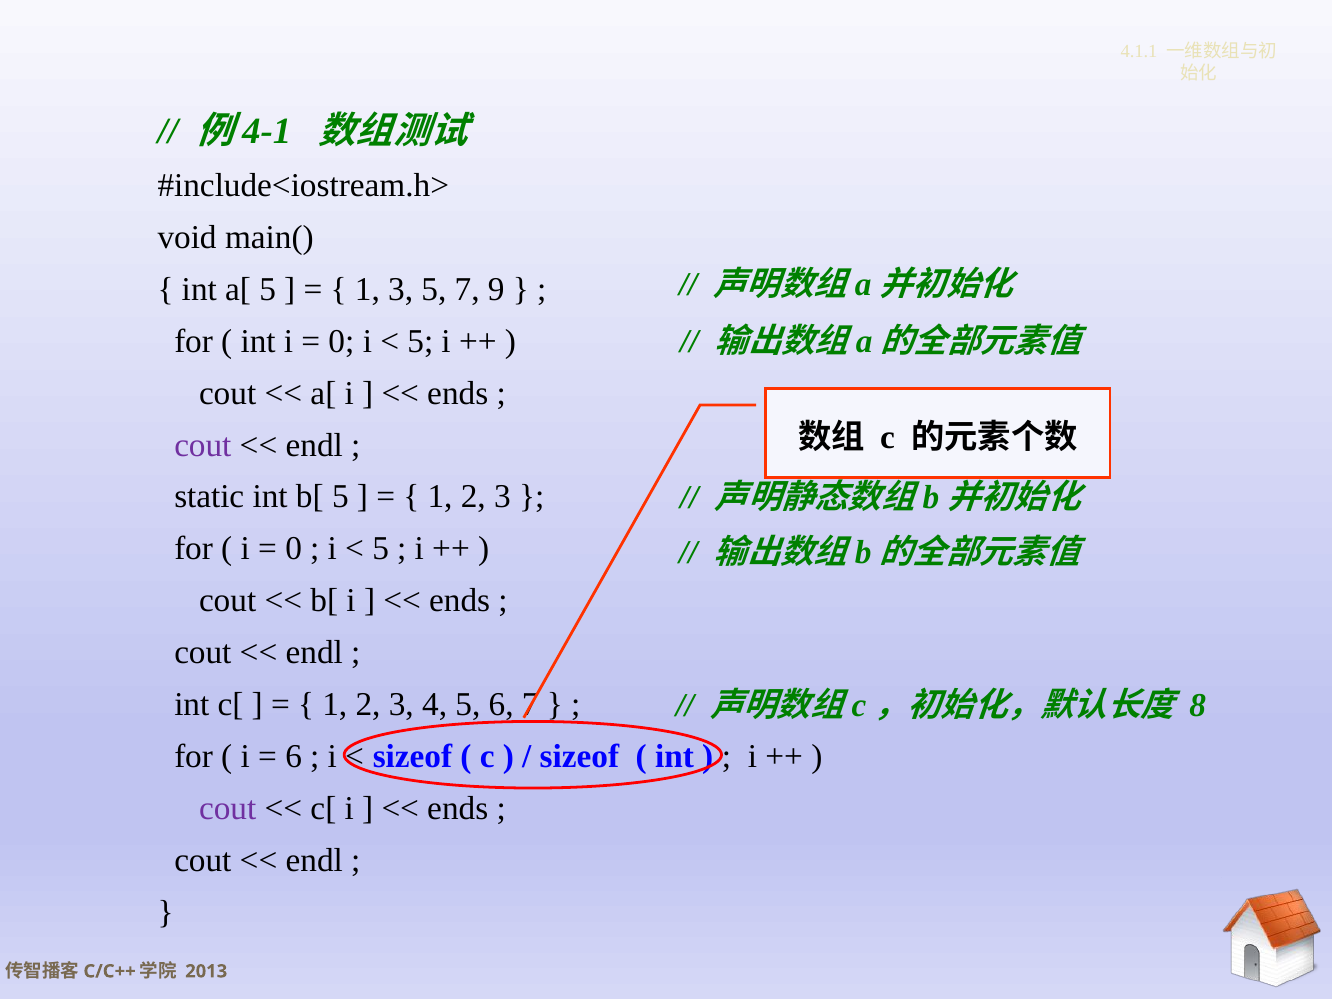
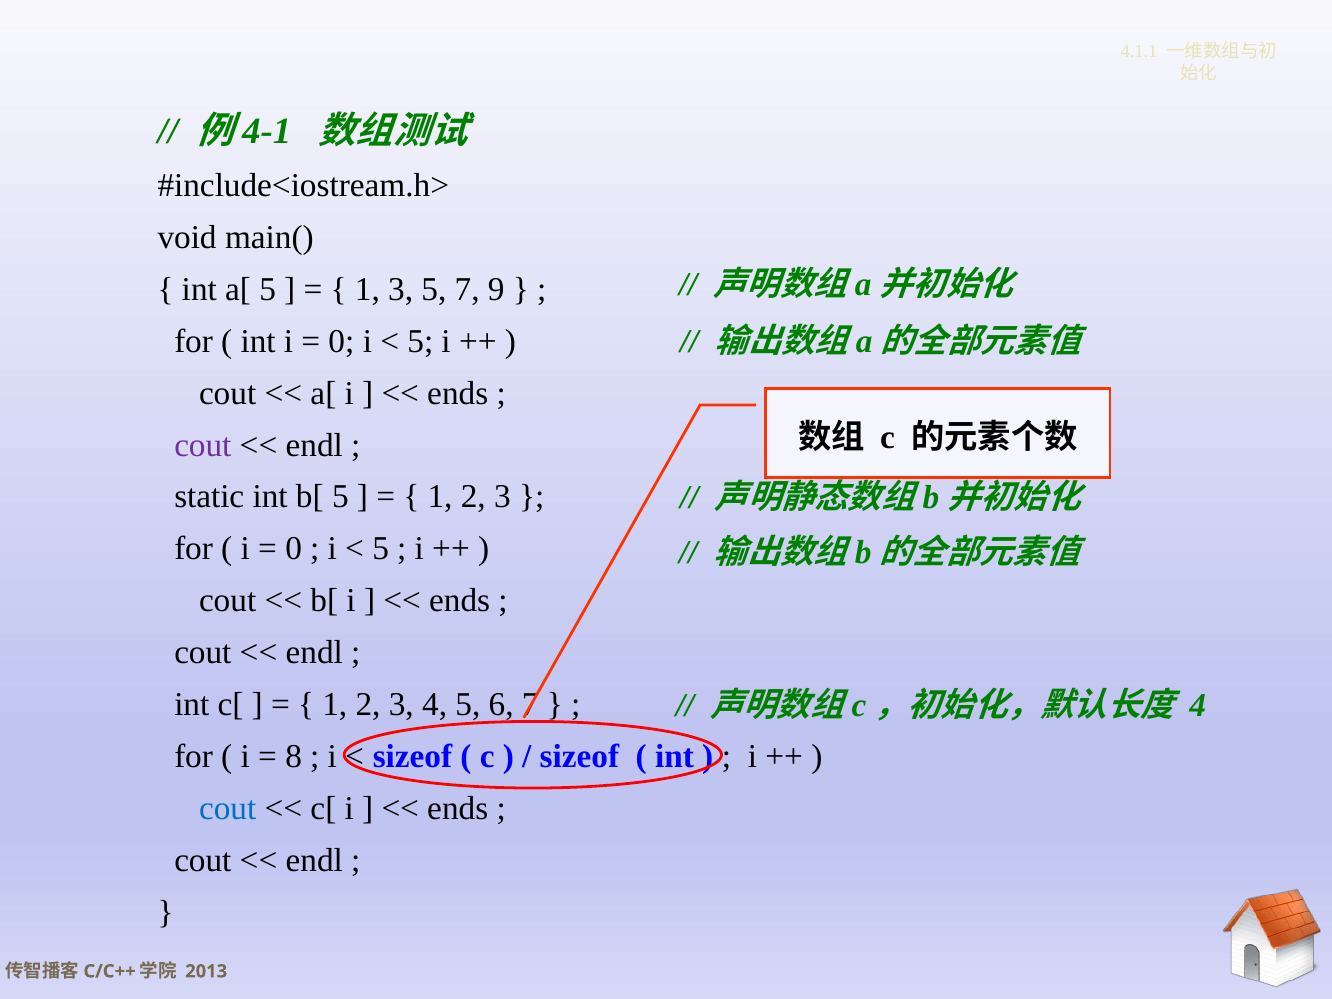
8 at (1198, 706): 8 -> 4
6 at (294, 757): 6 -> 8
cout at (228, 809) colour: purple -> blue
